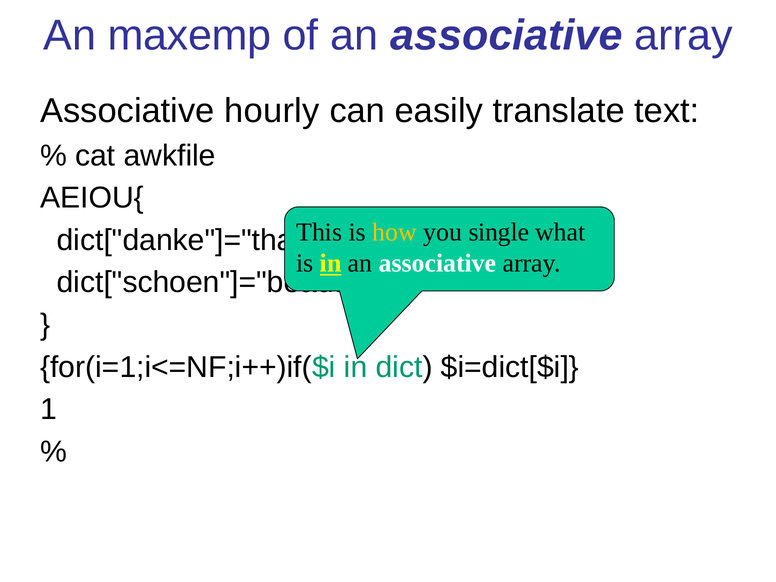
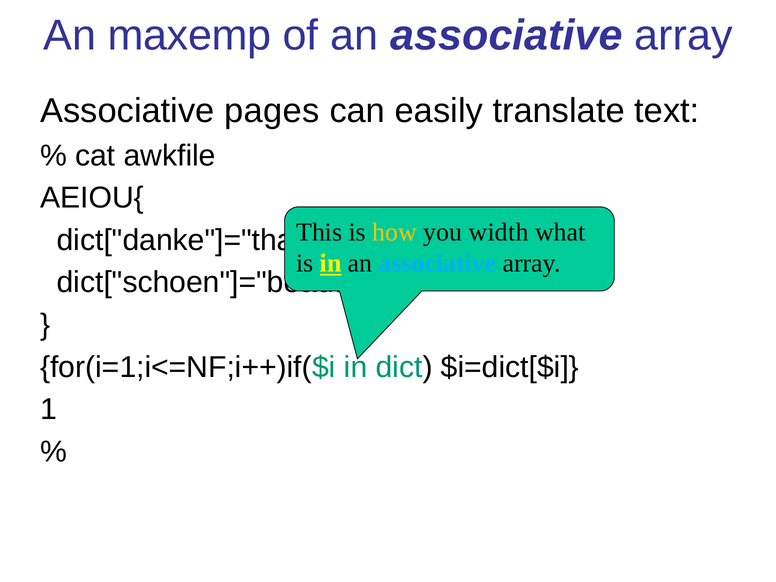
hourly: hourly -> pages
single: single -> width
associative at (438, 263) colour: white -> light blue
